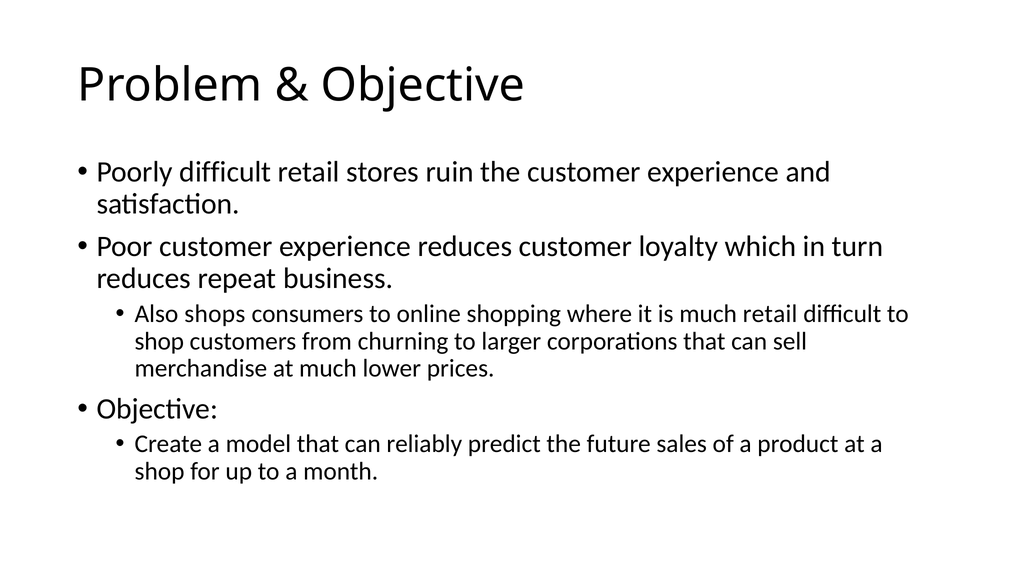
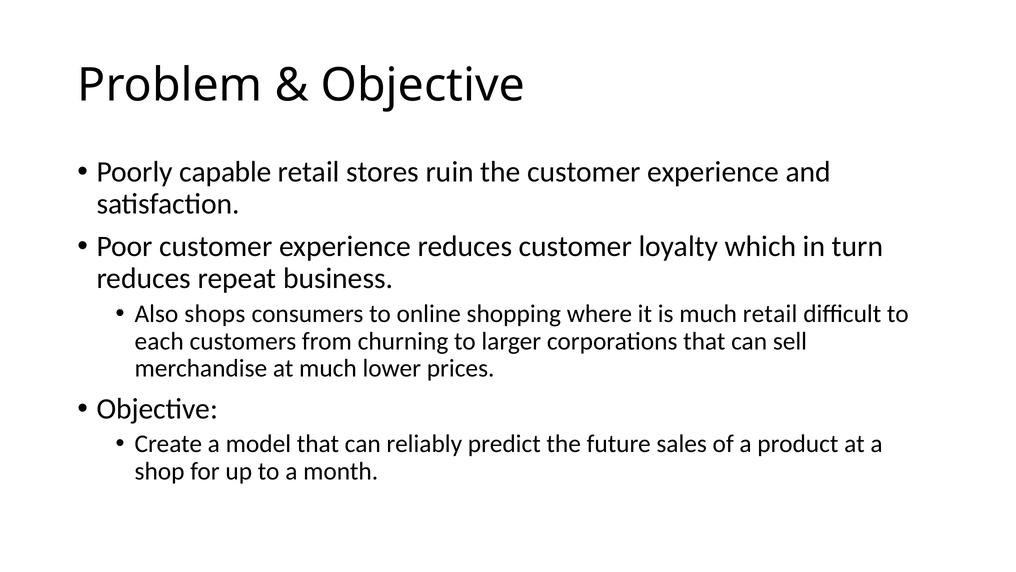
Poorly difficult: difficult -> capable
shop at (159, 341): shop -> each
